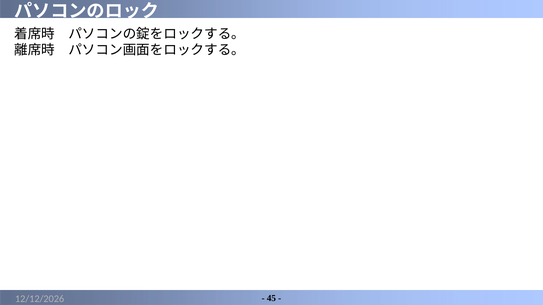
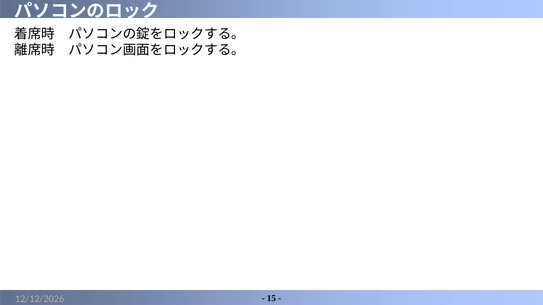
45: 45 -> 15
